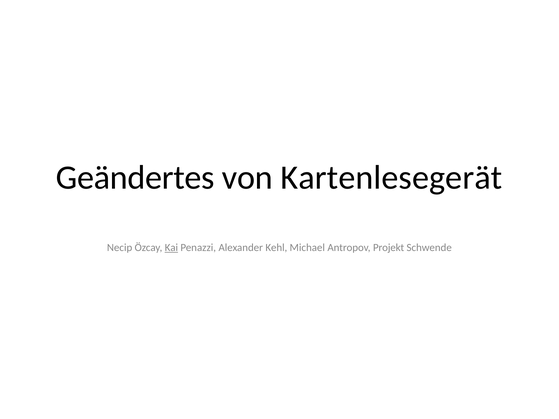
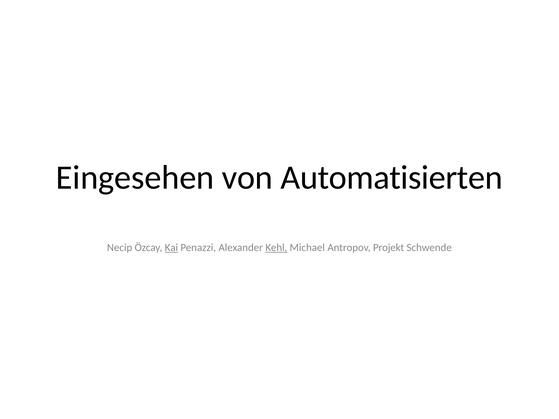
Geändertes: Geändertes -> Eingesehen
Kartenlesegerät: Kartenlesegerät -> Automatisierten
Kehl underline: none -> present
